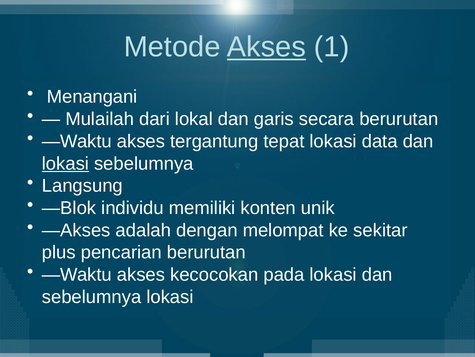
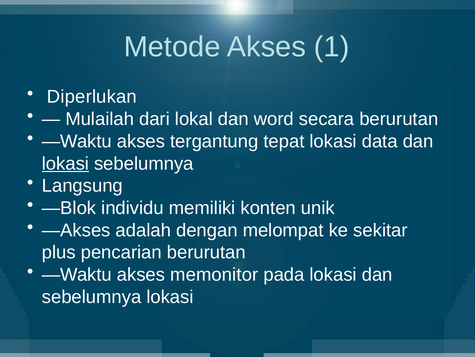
Akses at (266, 47) underline: present -> none
Menangani: Menangani -> Diperlukan
garis: garis -> word
kecocokan: kecocokan -> memonitor
